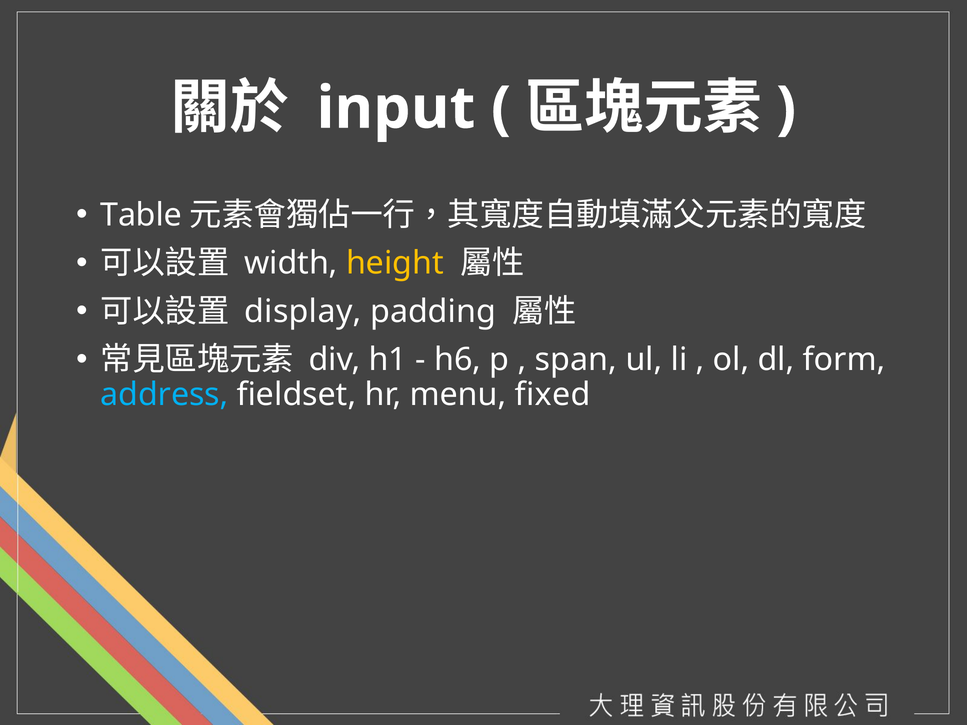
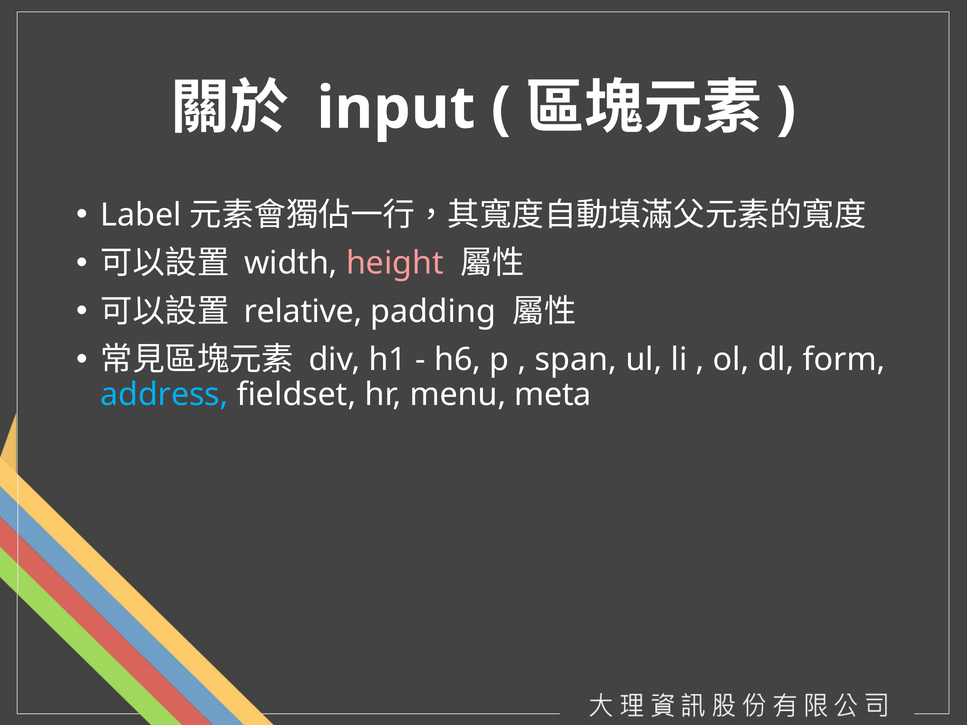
Table: Table -> Label
height colour: yellow -> pink
display: display -> relative
fixed: fixed -> meta
